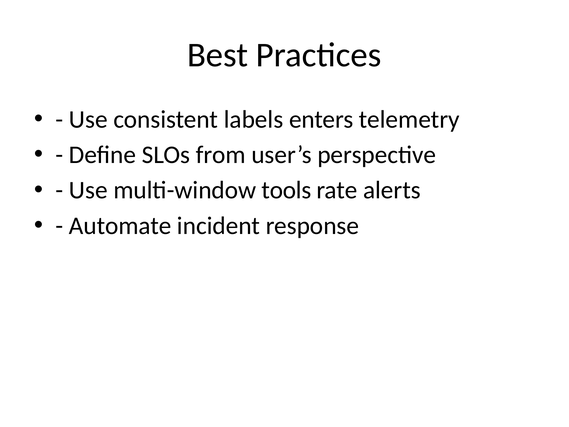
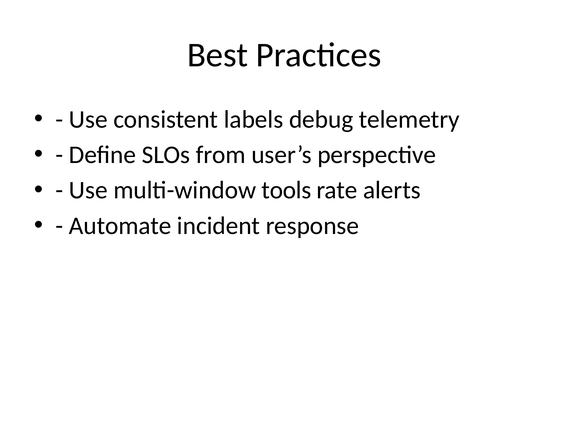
enters: enters -> debug
